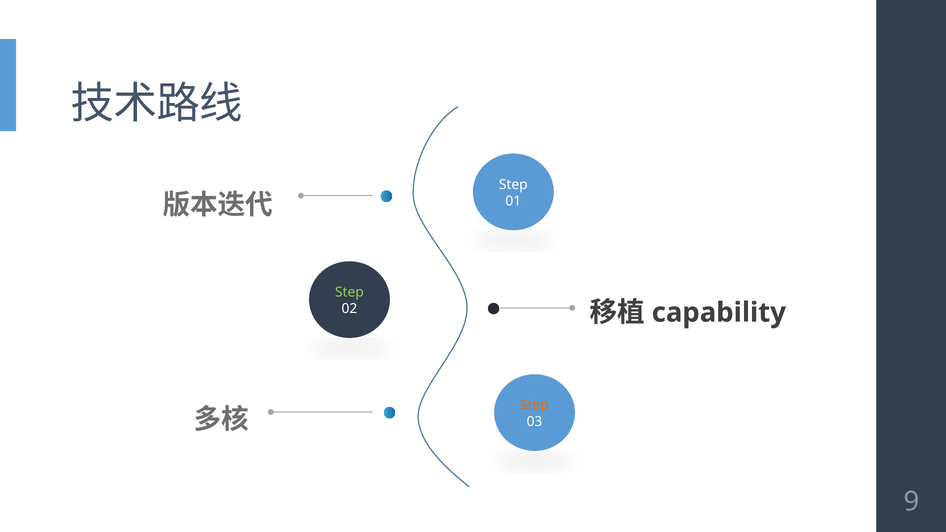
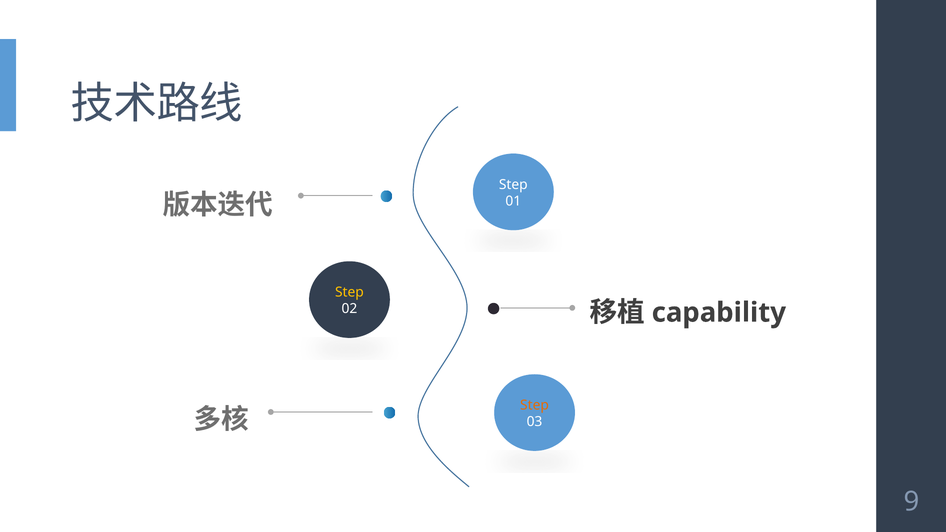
Step at (349, 292) colour: light green -> yellow
